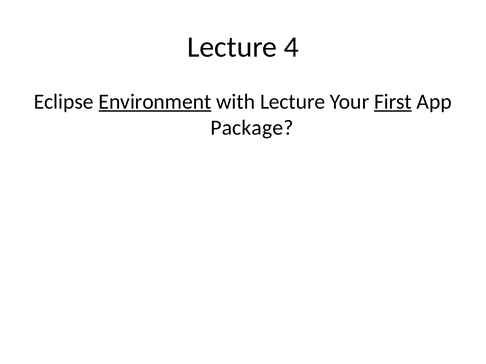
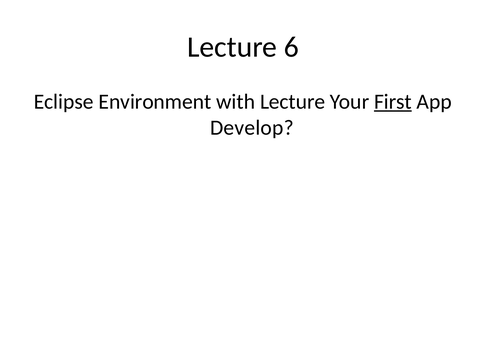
4: 4 -> 6
Environment underline: present -> none
Package: Package -> Develop
